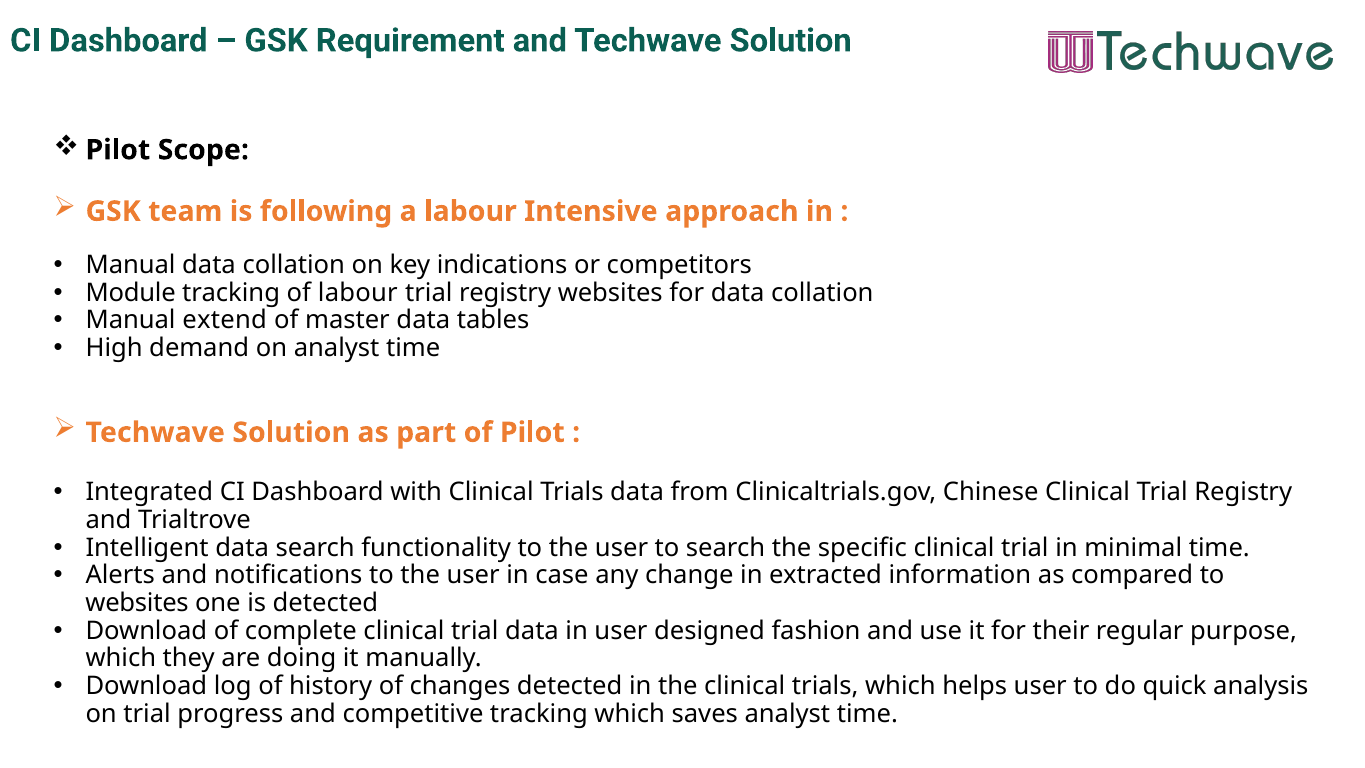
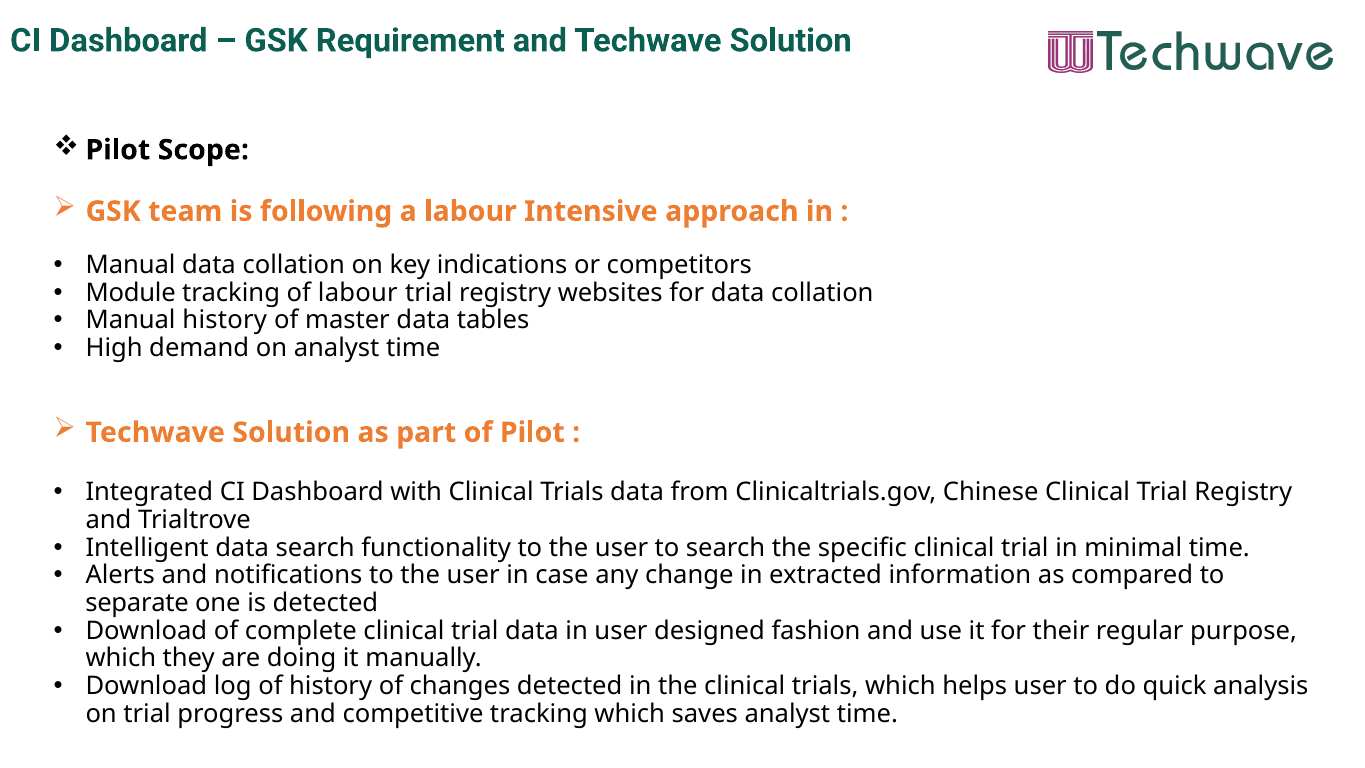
Manual extend: extend -> history
websites at (137, 603): websites -> separate
